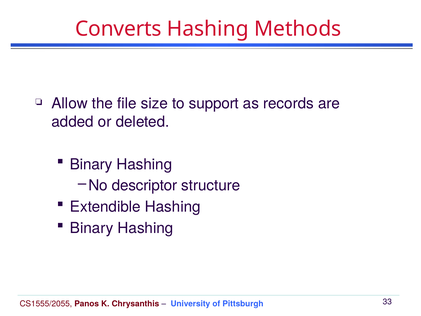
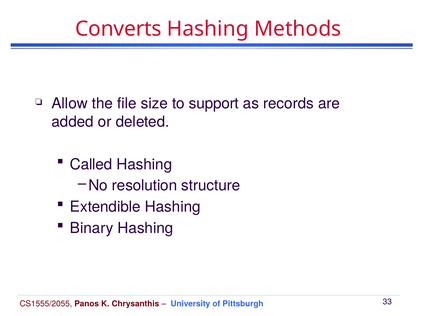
Binary at (91, 164): Binary -> Called
descriptor: descriptor -> resolution
